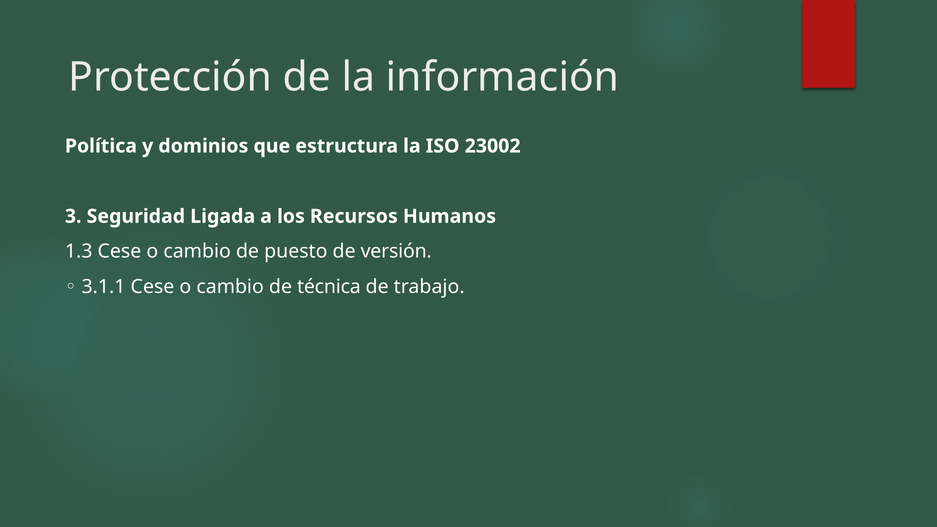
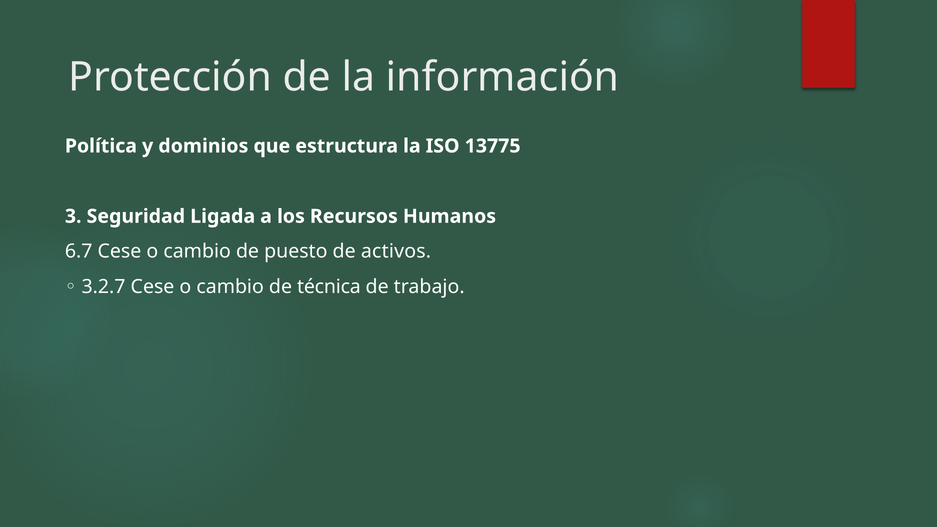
23002: 23002 -> 13775
1.3: 1.3 -> 6.7
versión: versión -> activos
3.1.1: 3.1.1 -> 3.2.7
